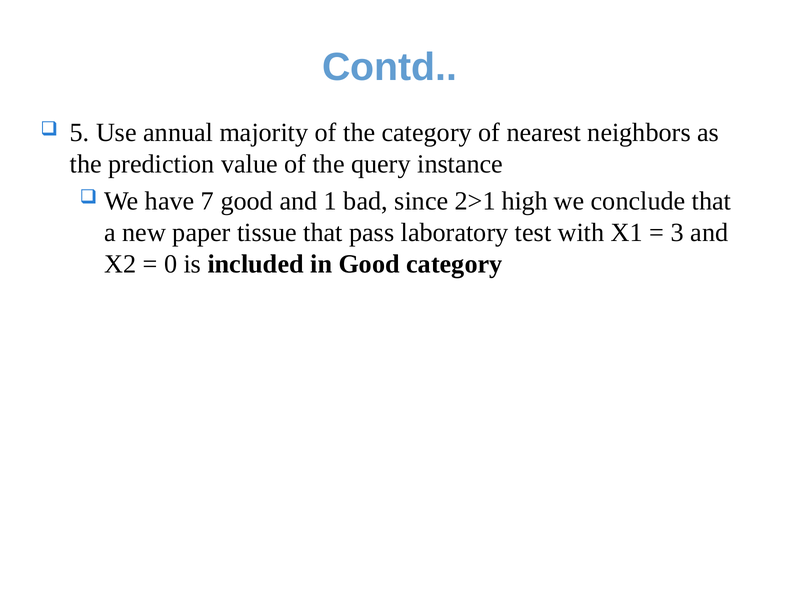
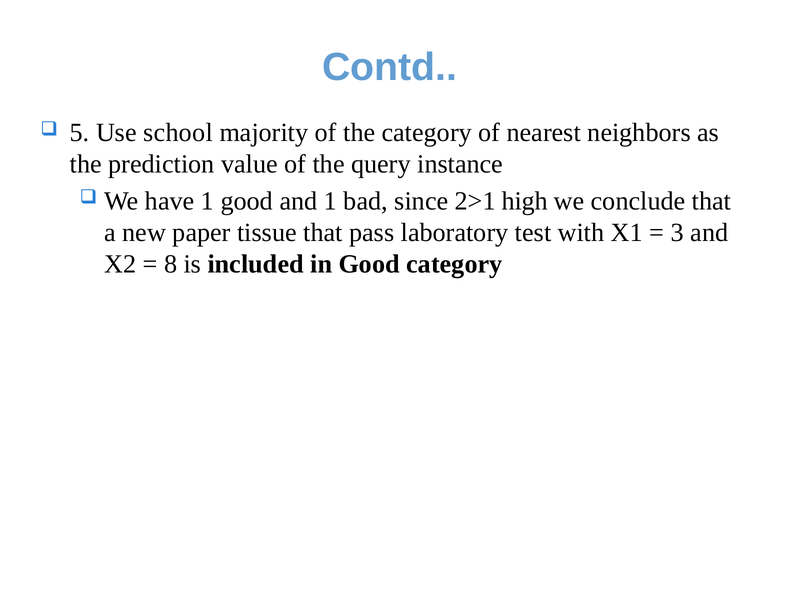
annual: annual -> school
have 7: 7 -> 1
0: 0 -> 8
